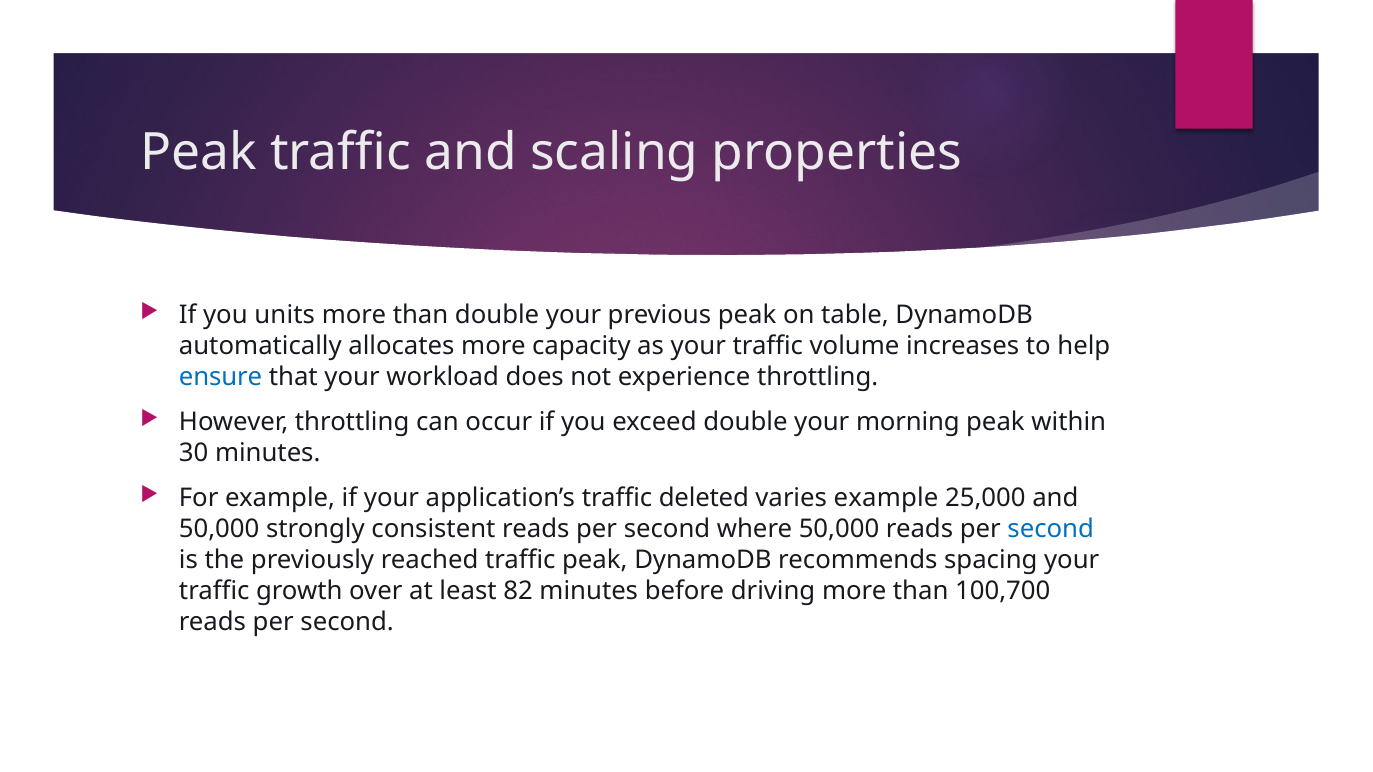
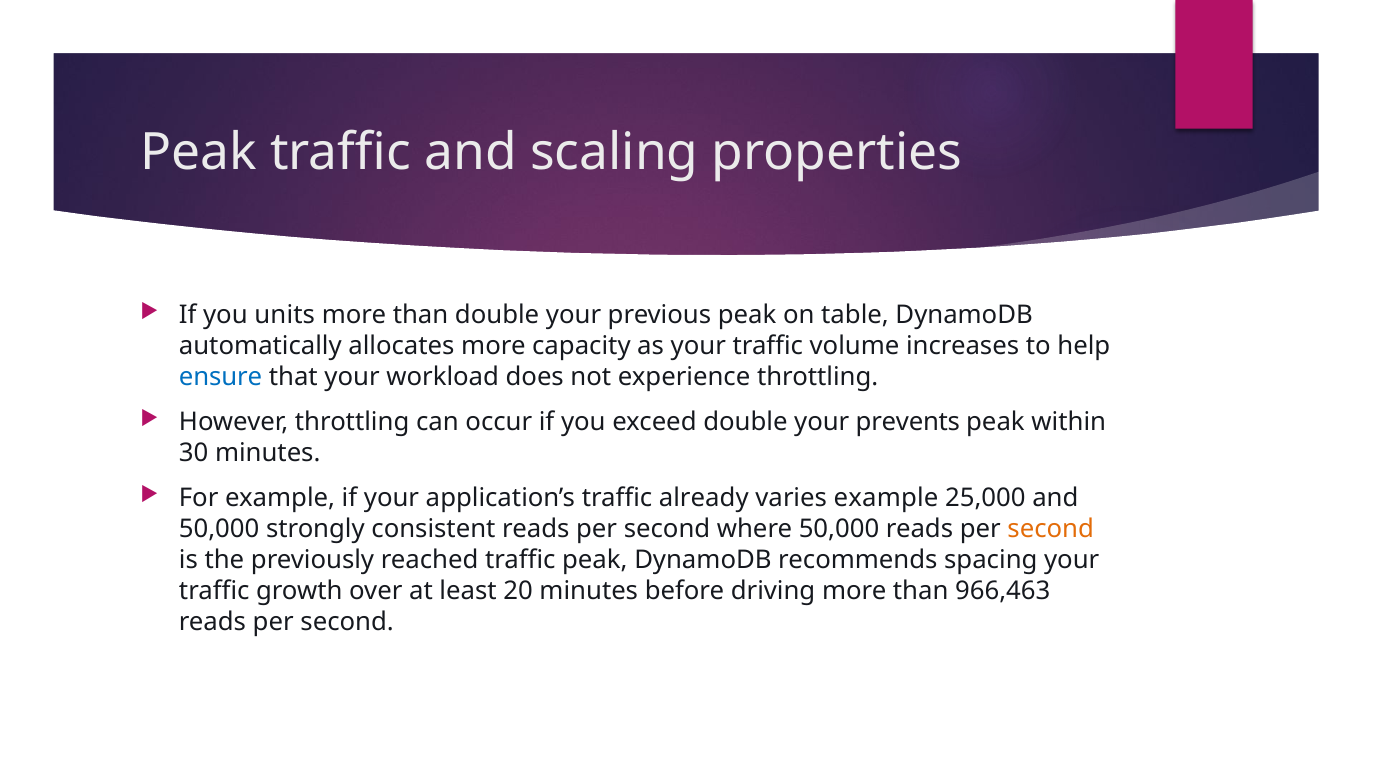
morning: morning -> prevents
deleted: deleted -> already
second at (1051, 530) colour: blue -> orange
82: 82 -> 20
100,700: 100,700 -> 966,463
